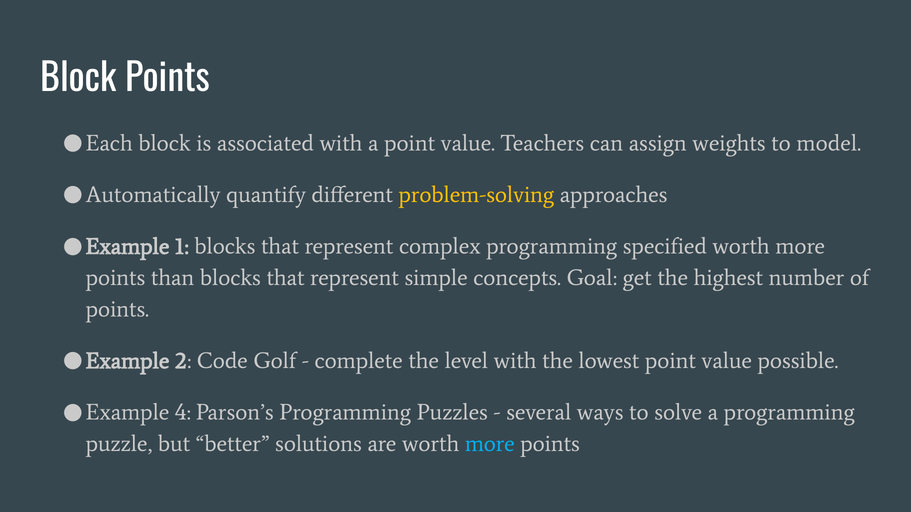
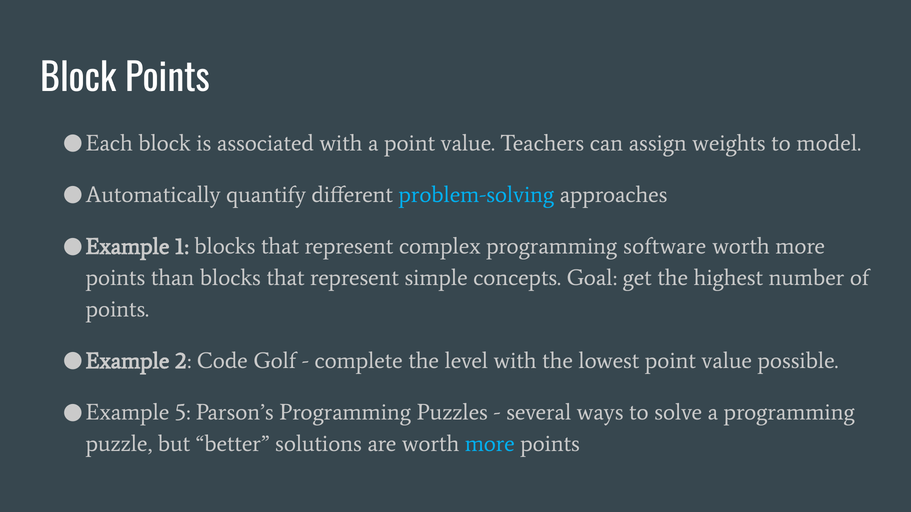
problem-solving colour: yellow -> light blue
specified: specified -> software
4: 4 -> 5
